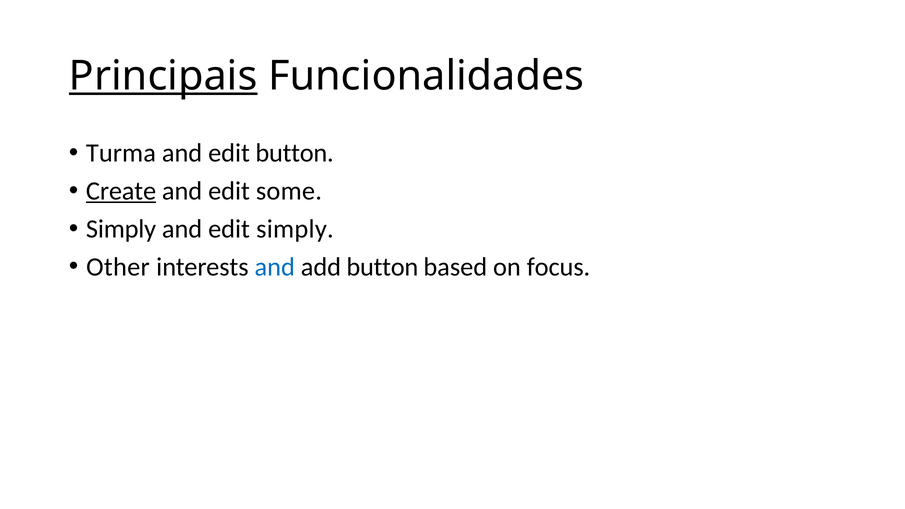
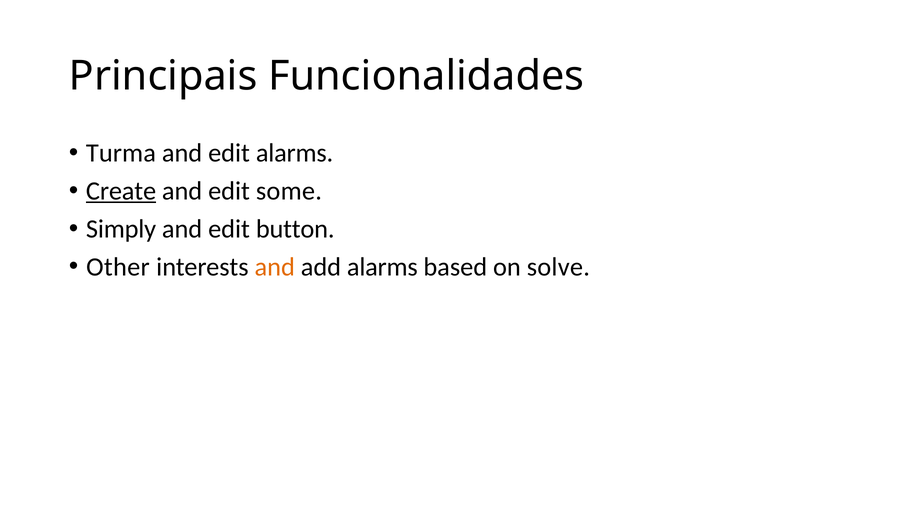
Principais underline: present -> none
edit button: button -> alarms
edit simply: simply -> button
and at (275, 267) colour: blue -> orange
add button: button -> alarms
focus: focus -> solve
